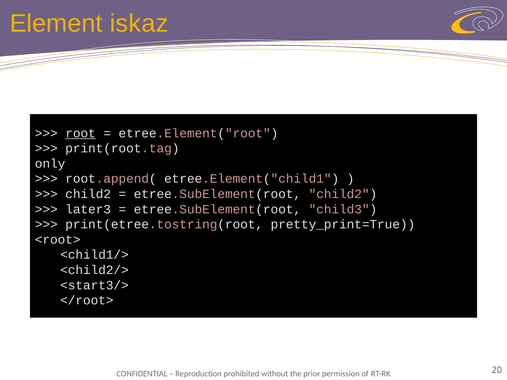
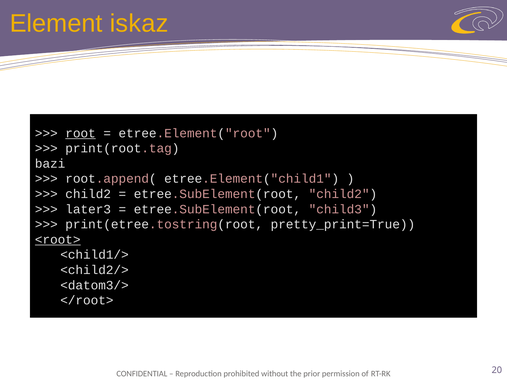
only: only -> bazi
<root> underline: none -> present
<start3/>: <start3/> -> <datom3/>
